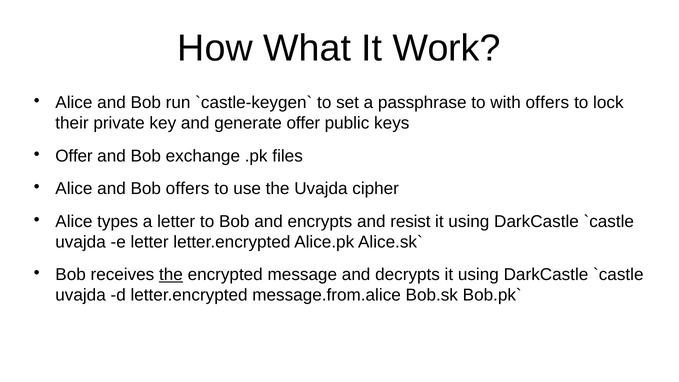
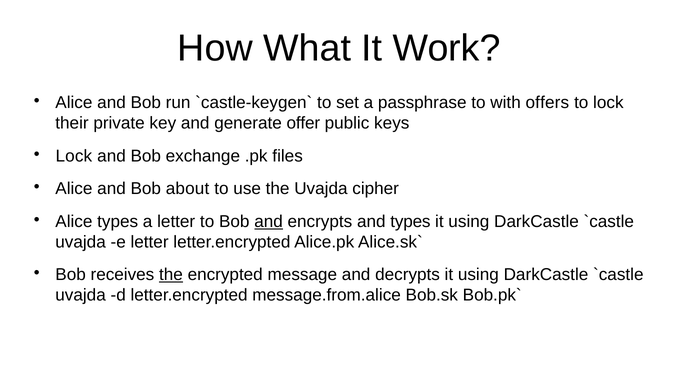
Offer at (74, 156): Offer -> Lock
Bob offers: offers -> about
and at (269, 221) underline: none -> present
and resist: resist -> types
